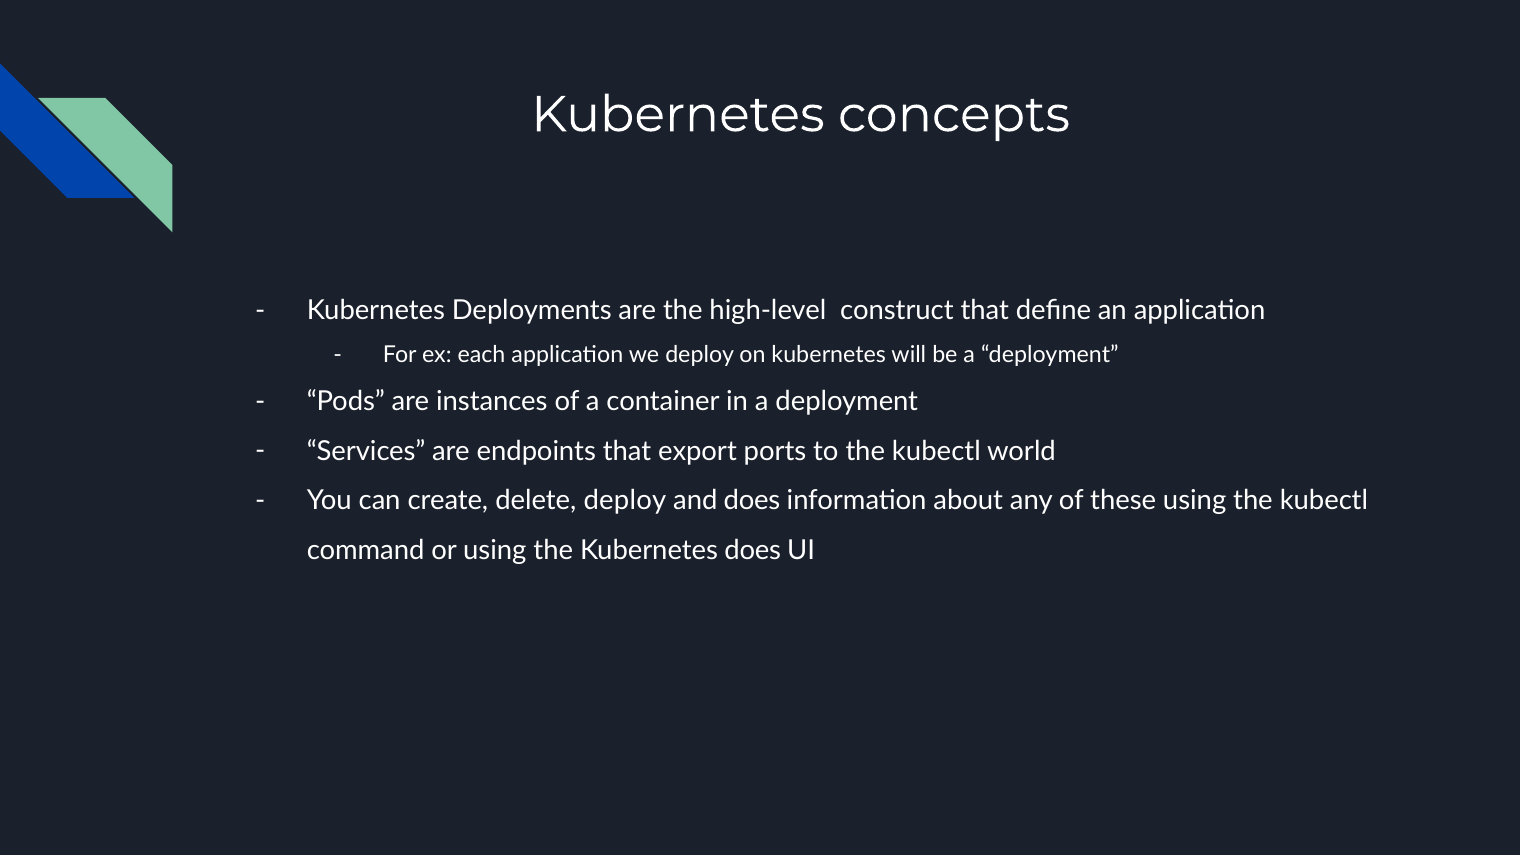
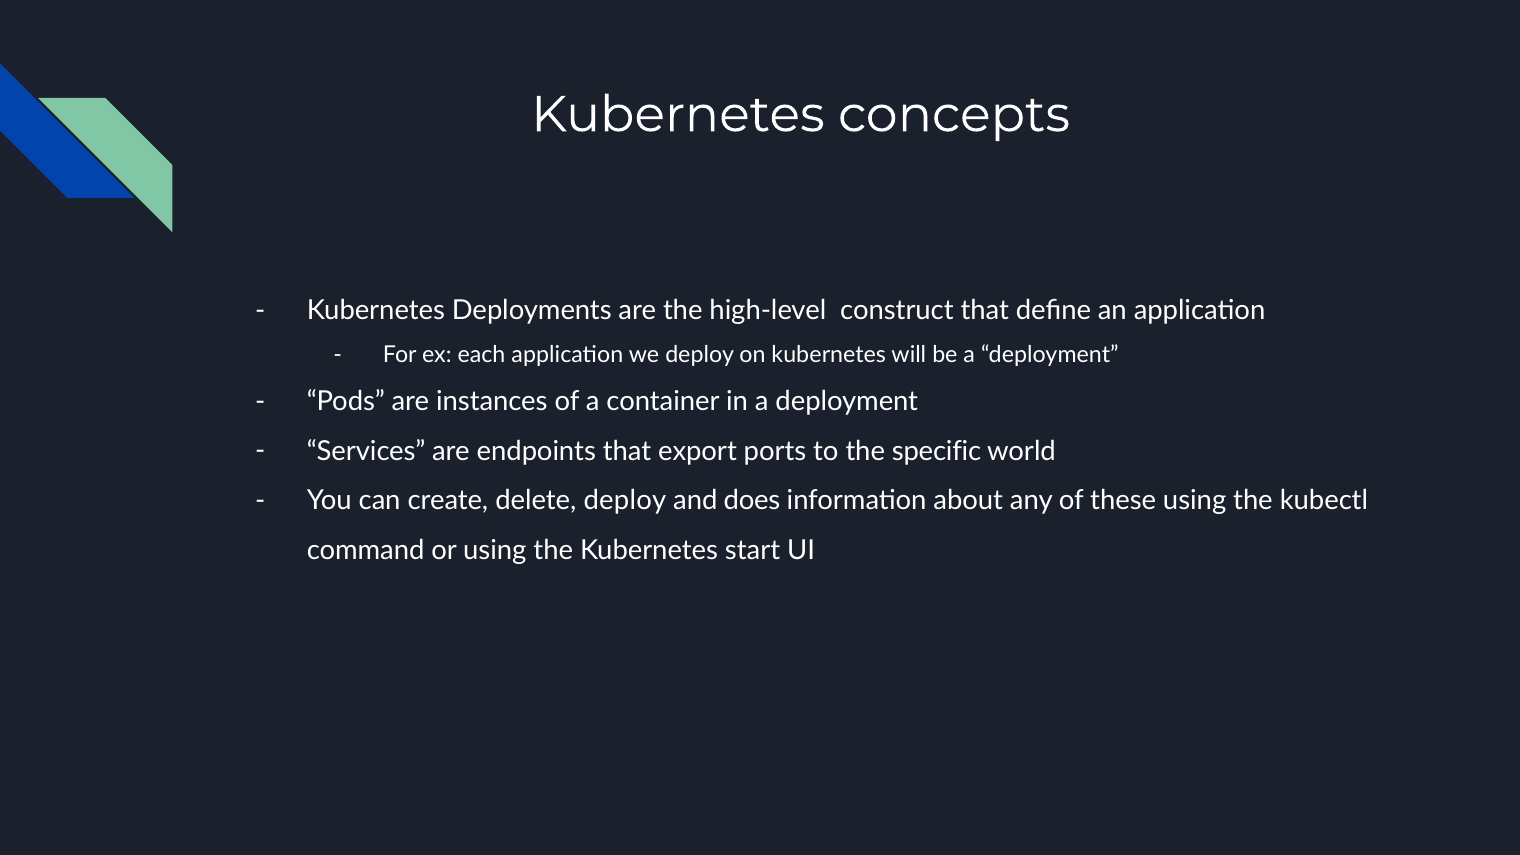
to the kubectl: kubectl -> specific
Kubernetes does: does -> start
